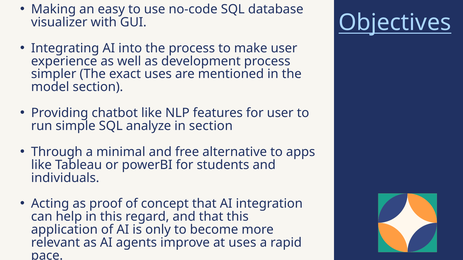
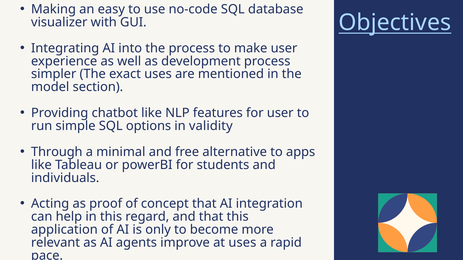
analyze: analyze -> options
in section: section -> validity
